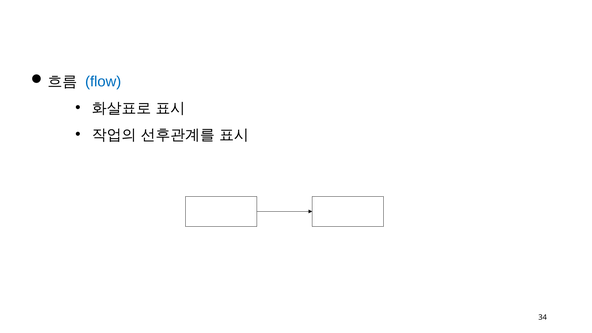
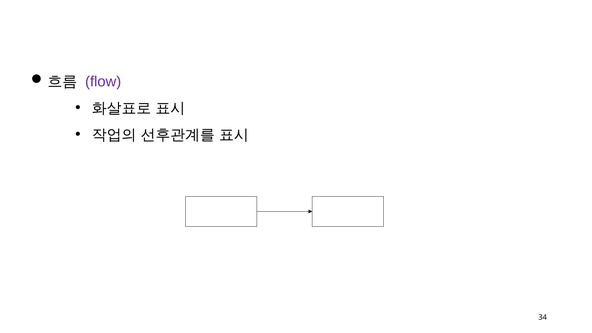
flow colour: blue -> purple
